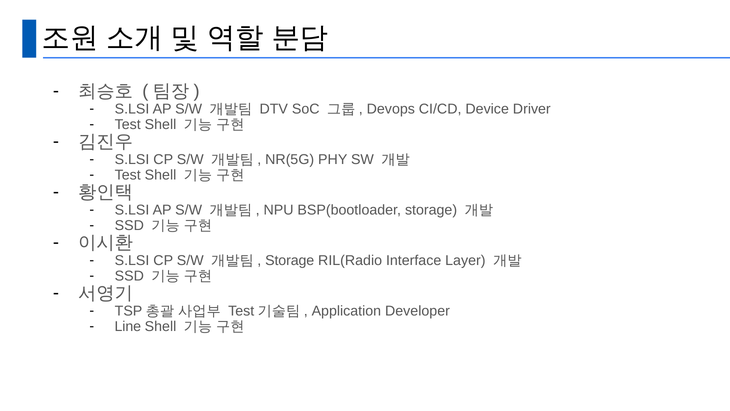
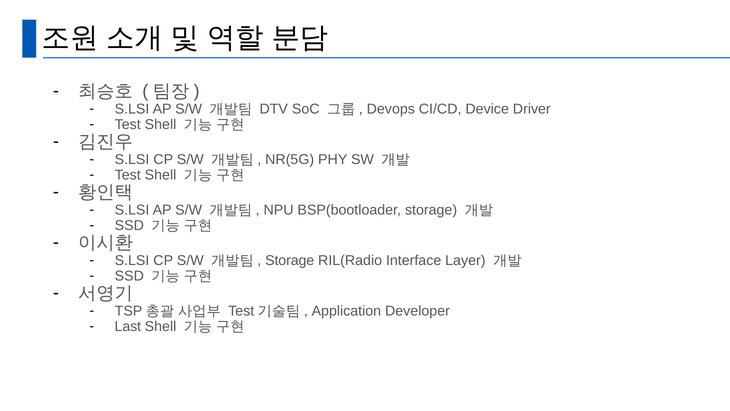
Line: Line -> Last
